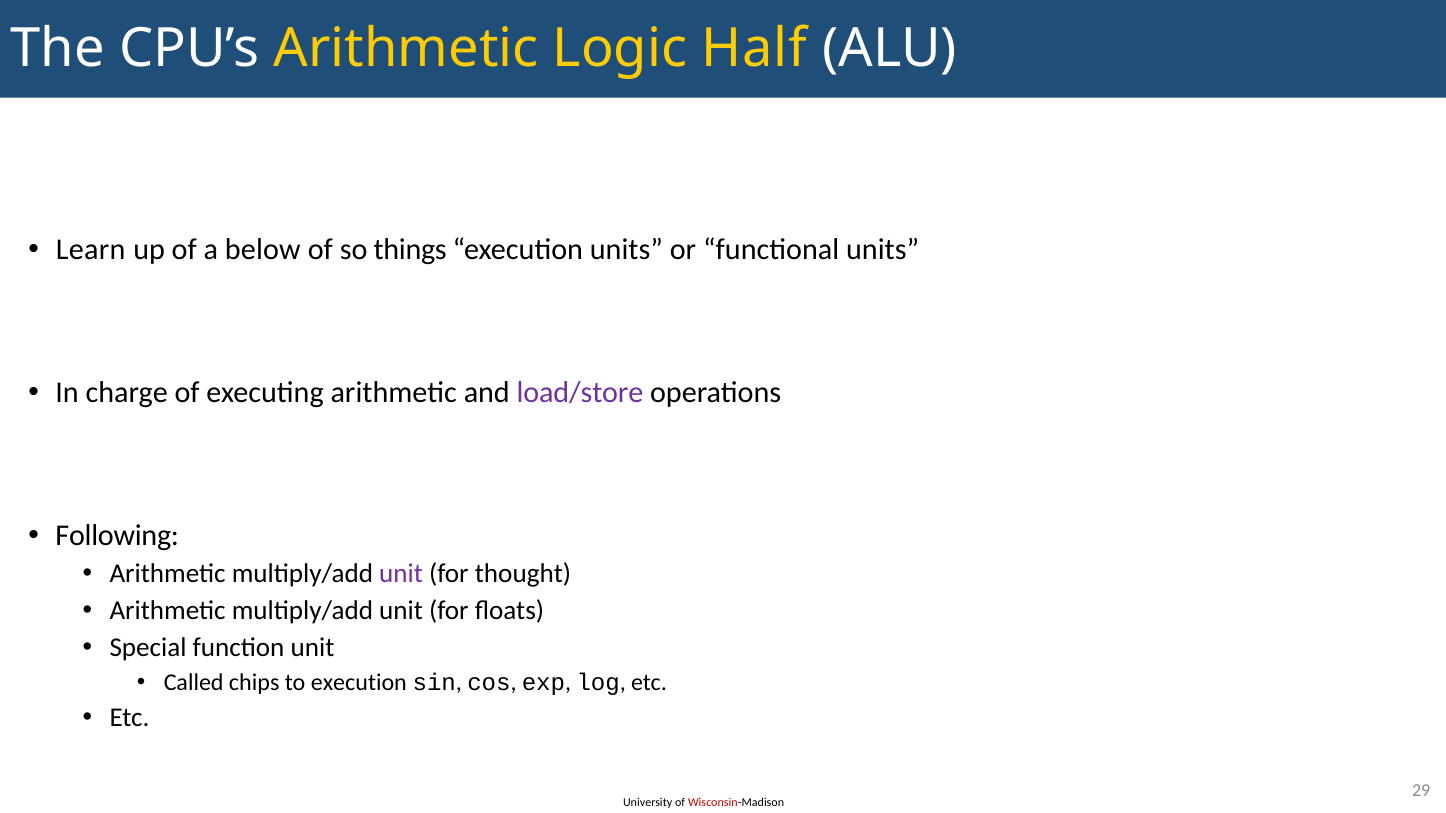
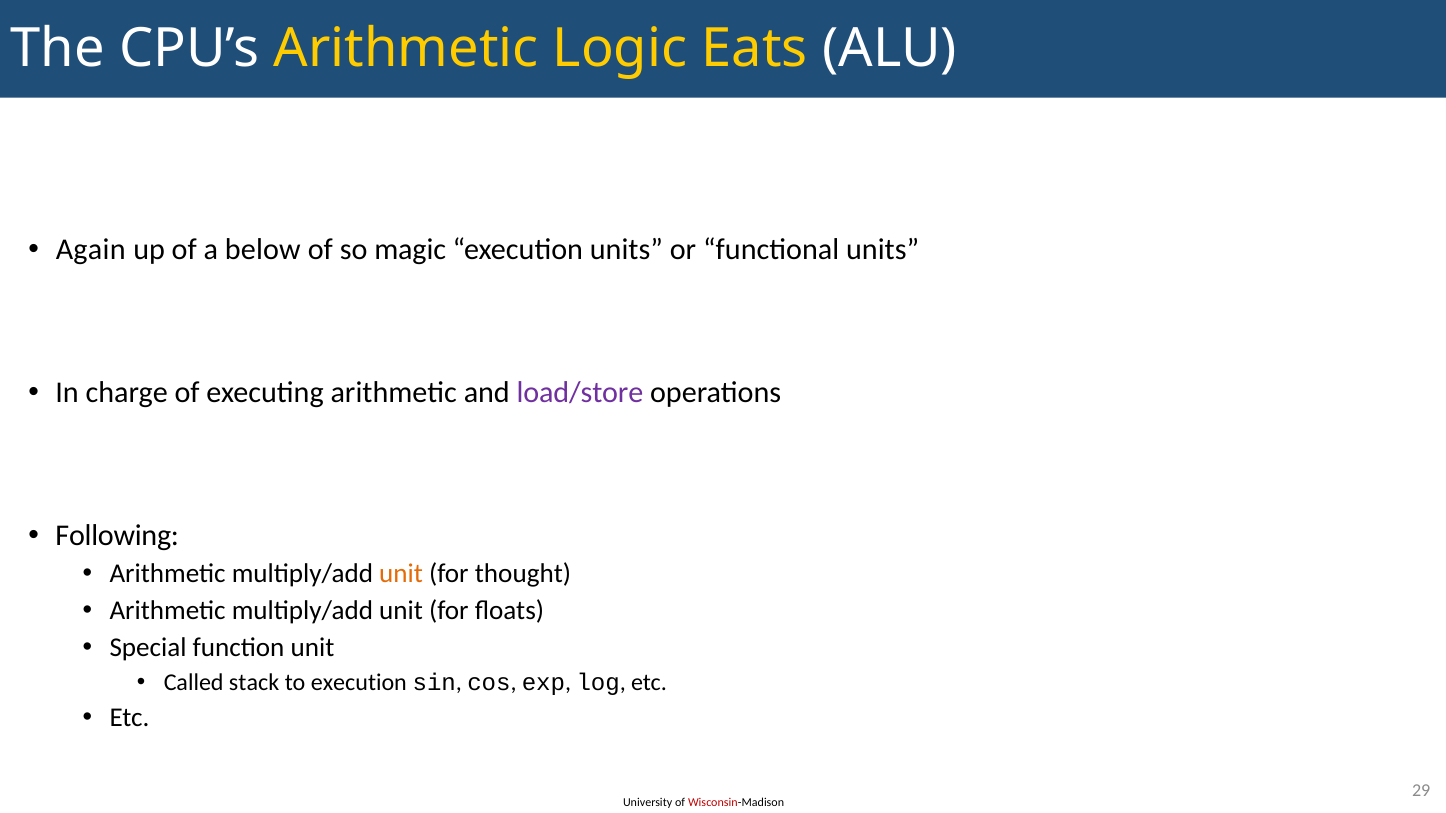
Half: Half -> Eats
Learn: Learn -> Again
things: things -> magic
unit at (401, 574) colour: purple -> orange
chips: chips -> stack
